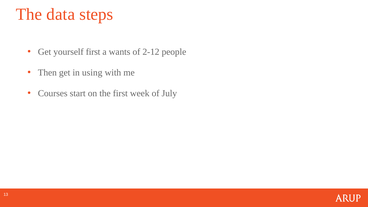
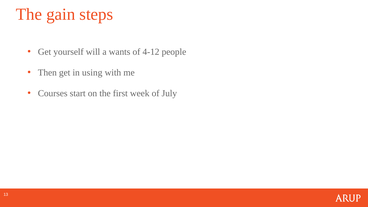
data: data -> gain
yourself first: first -> will
2-12: 2-12 -> 4-12
